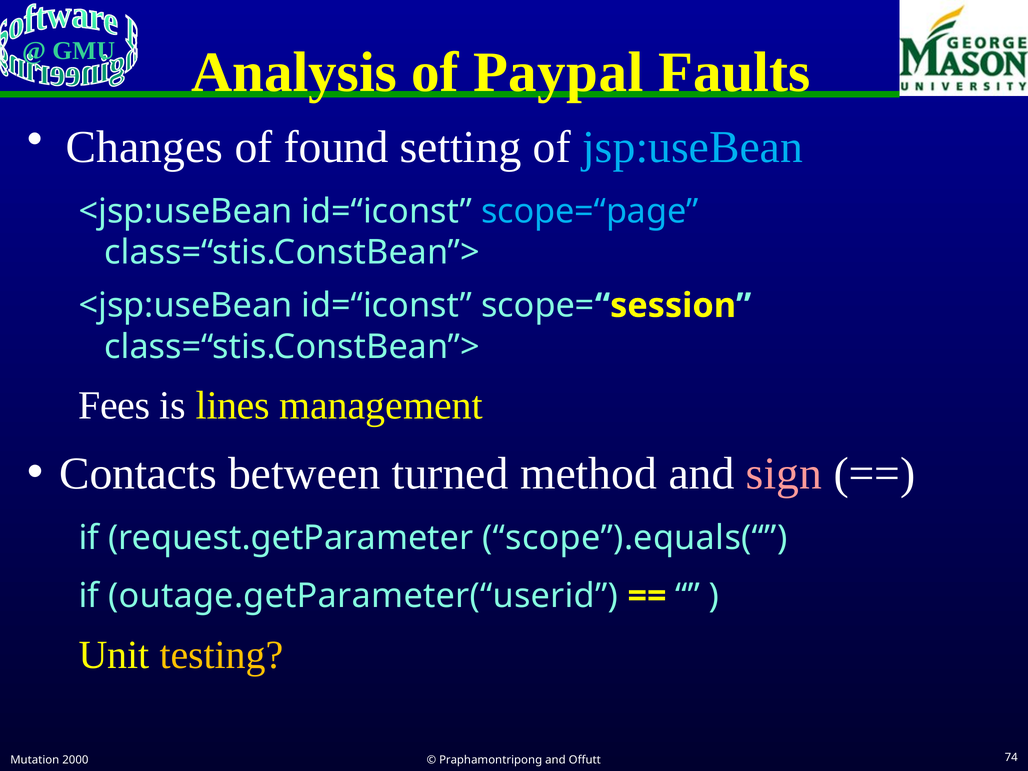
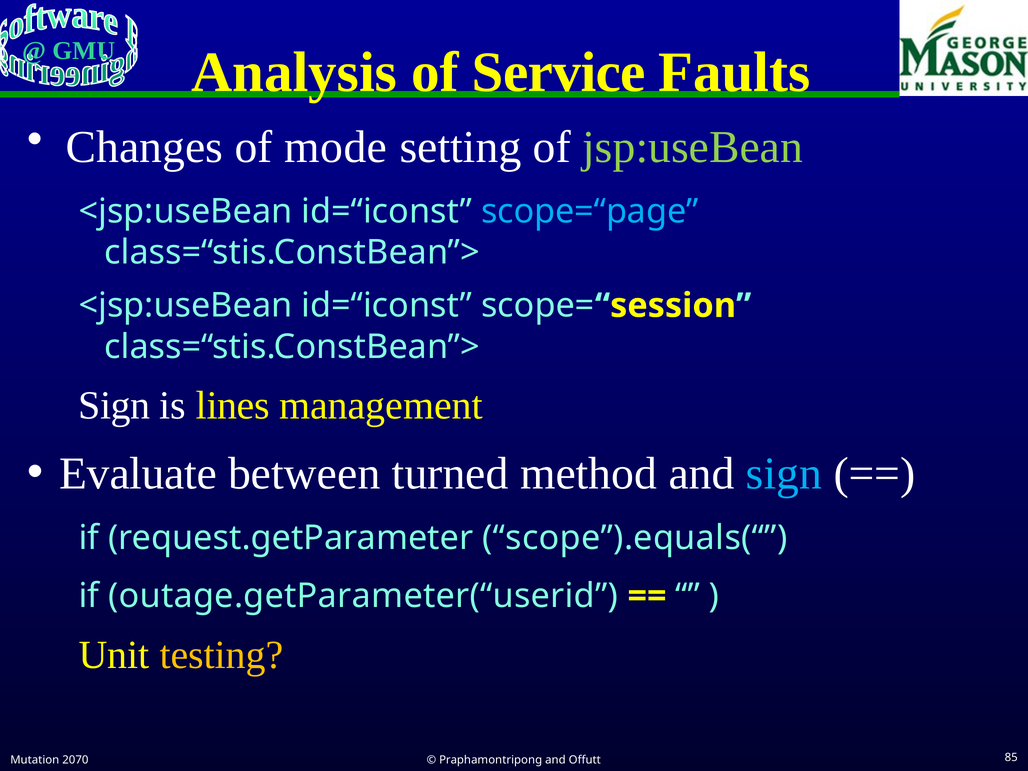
Paypal: Paypal -> Service
found: found -> mode
jsp:useBean colour: light blue -> light green
Fees at (114, 406): Fees -> Sign
Contacts: Contacts -> Evaluate
sign at (784, 473) colour: pink -> light blue
2000: 2000 -> 2070
74: 74 -> 85
